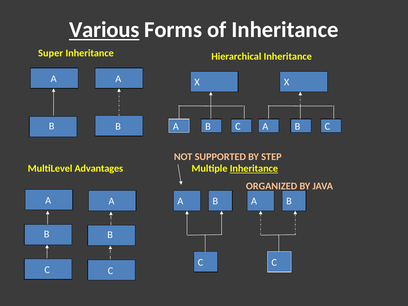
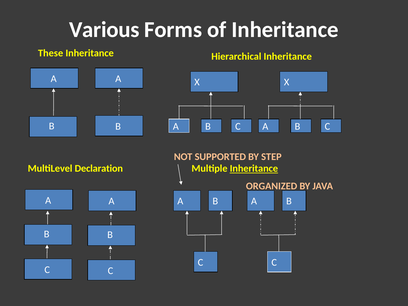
Various underline: present -> none
Super: Super -> These
Advantages: Advantages -> Declaration
